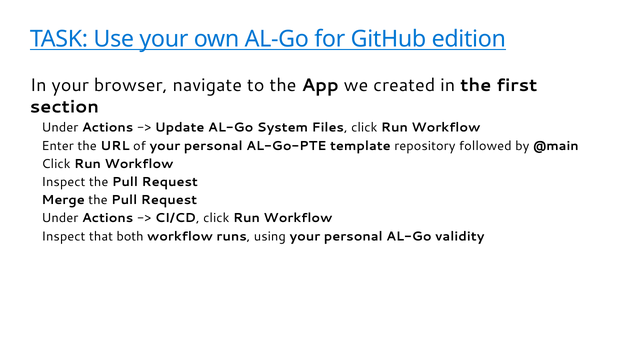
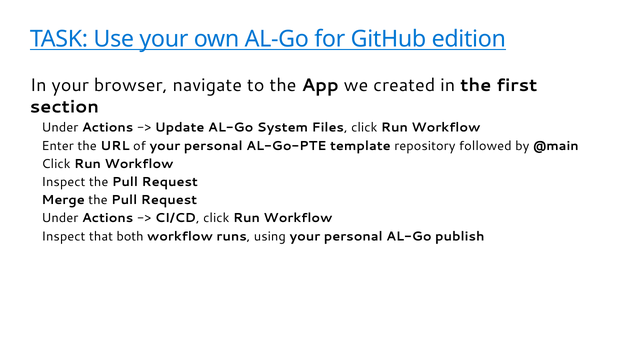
validity: validity -> publish
